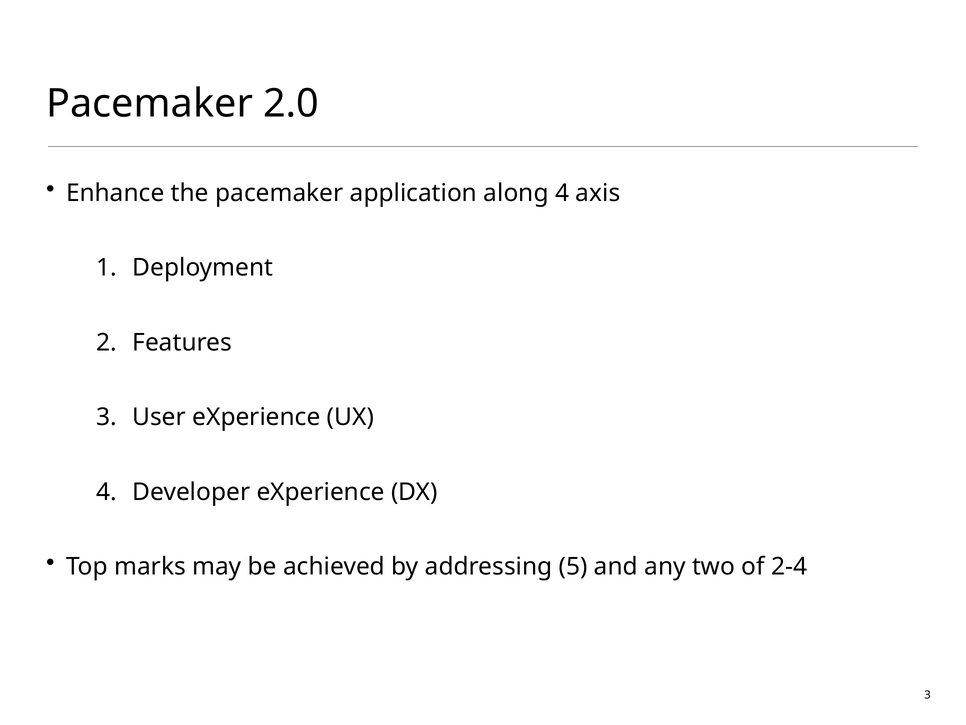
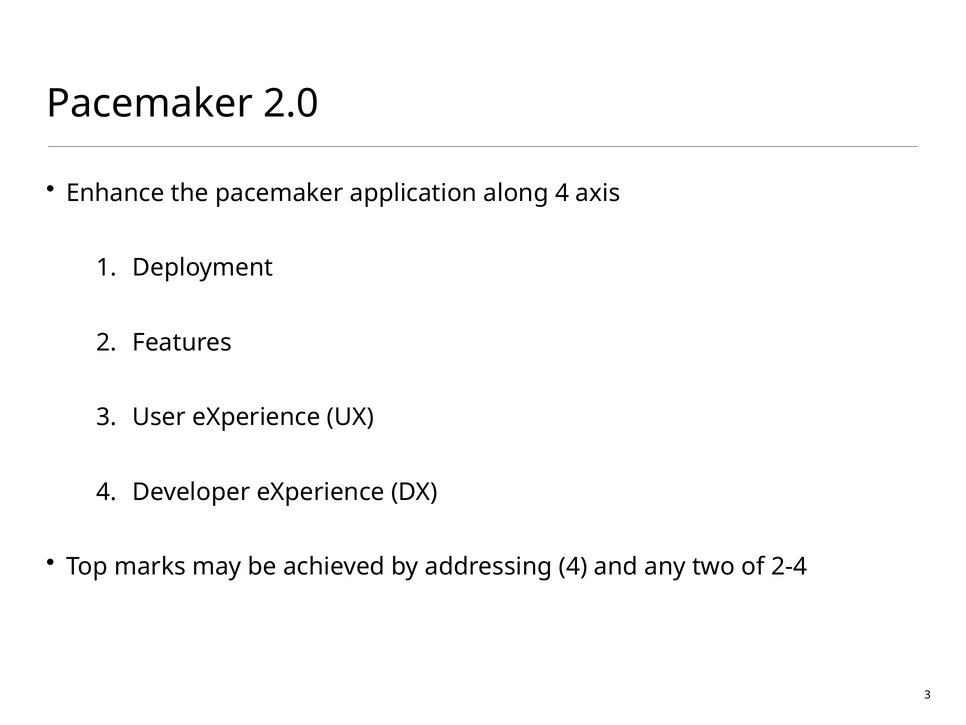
addressing 5: 5 -> 4
